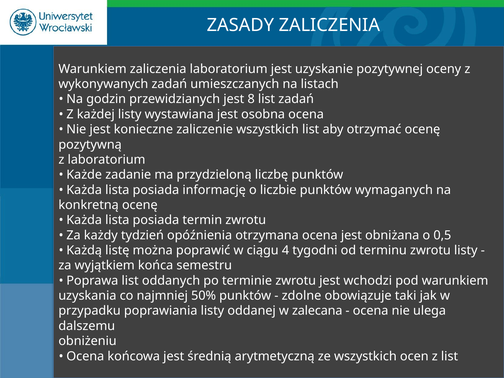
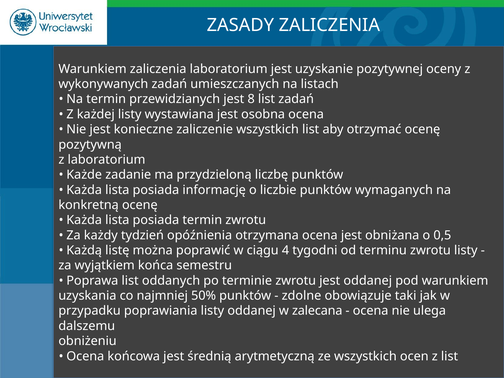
Na godzin: godzin -> termin
jest wchodzi: wchodzi -> oddanej
